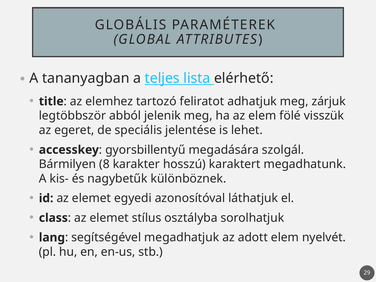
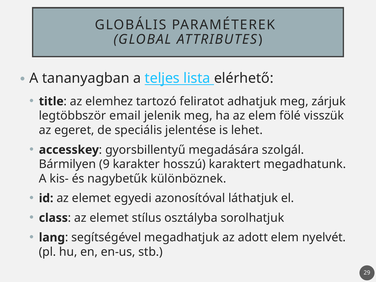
abból: abból -> email
8: 8 -> 9
